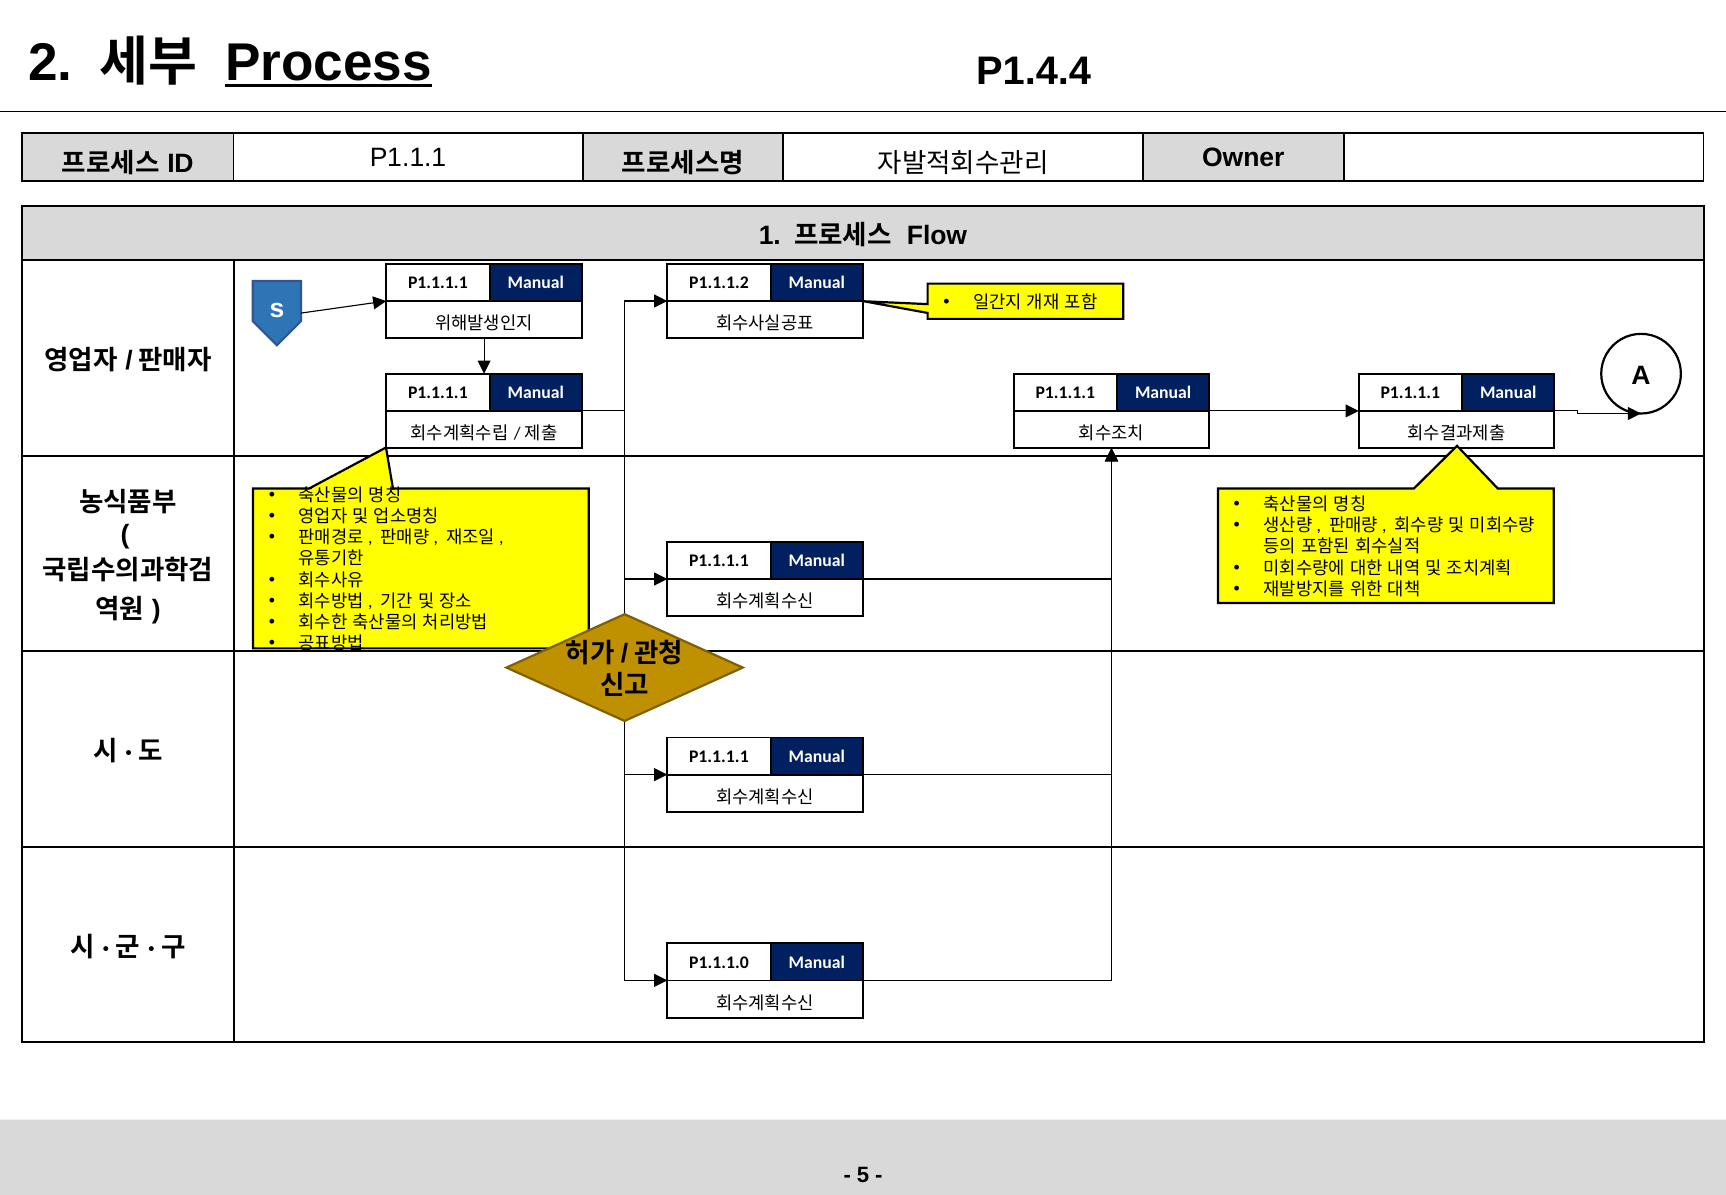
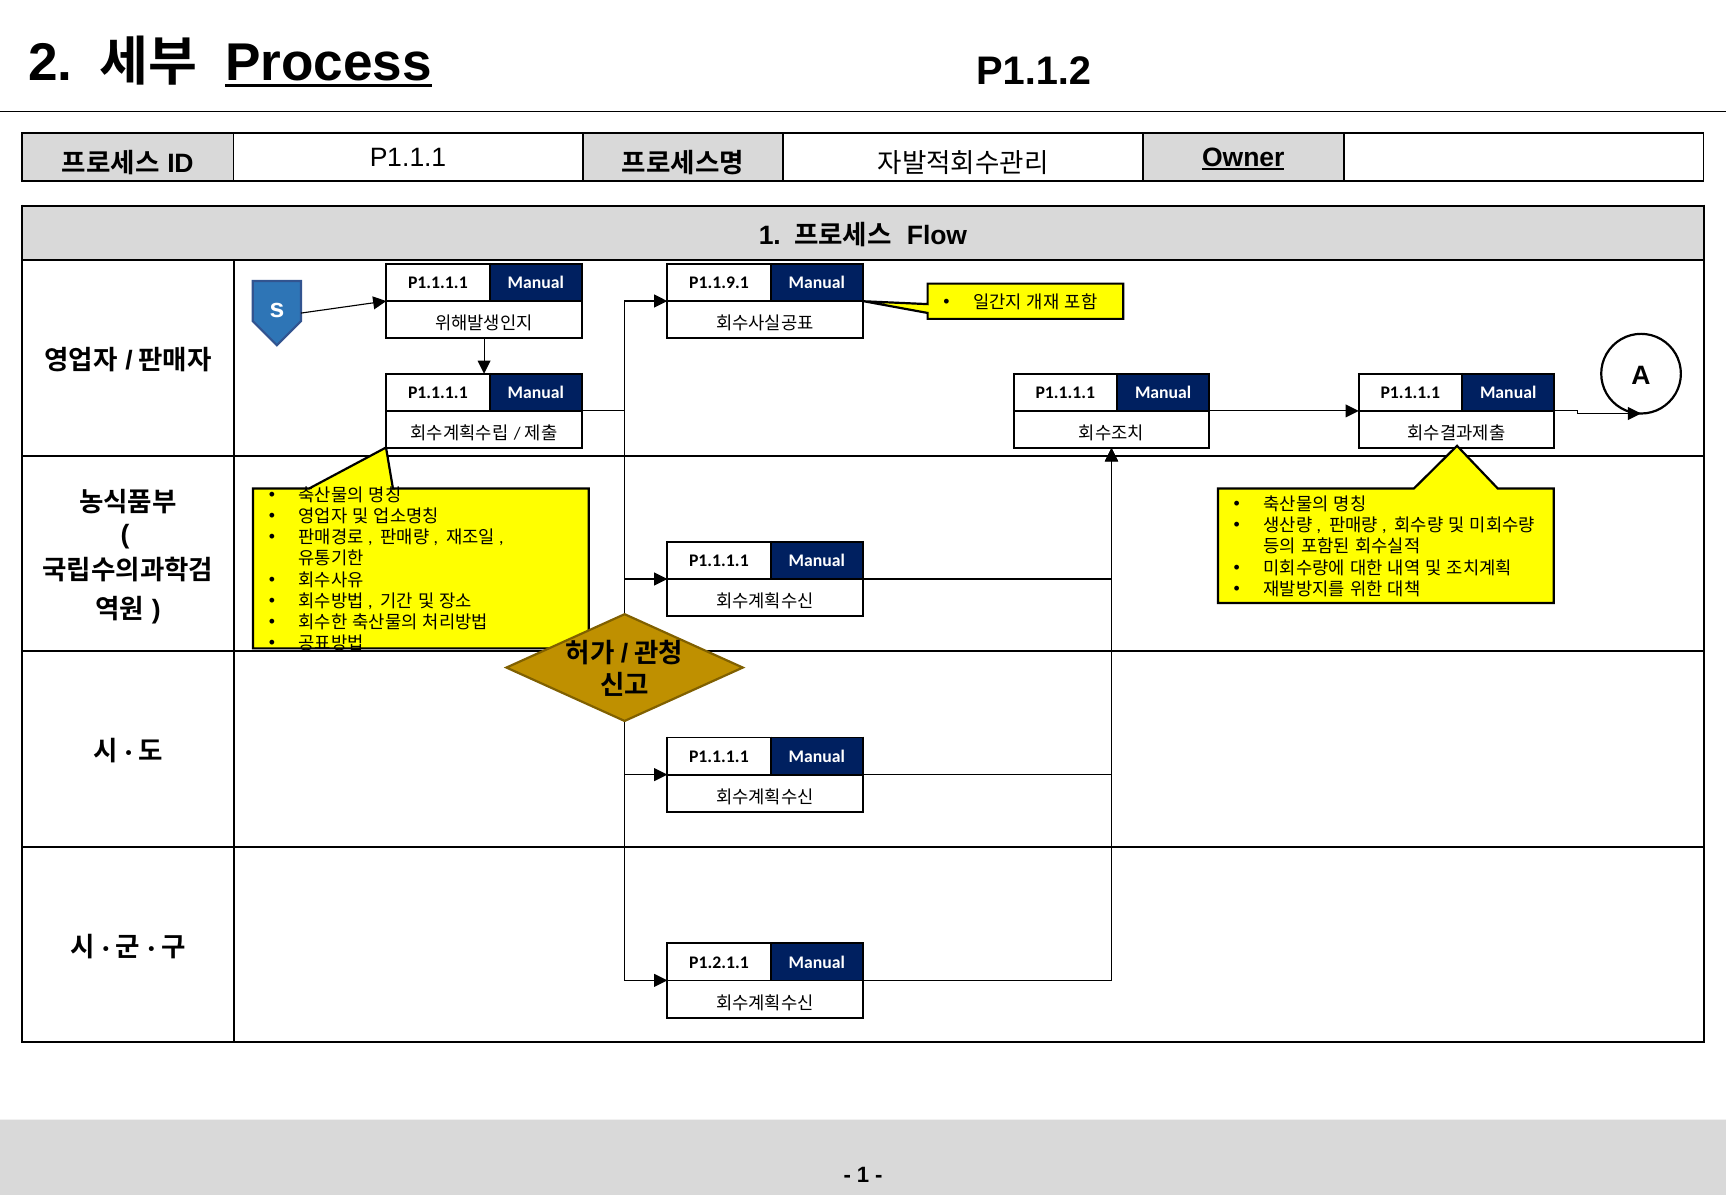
P1.4.4: P1.4.4 -> P1.1.2
Owner underline: none -> present
P1.1.1.2: P1.1.1.2 -> P1.1.9.1
P1.1.1.0: P1.1.1.0 -> P1.2.1.1
5 at (863, 1175): 5 -> 1
